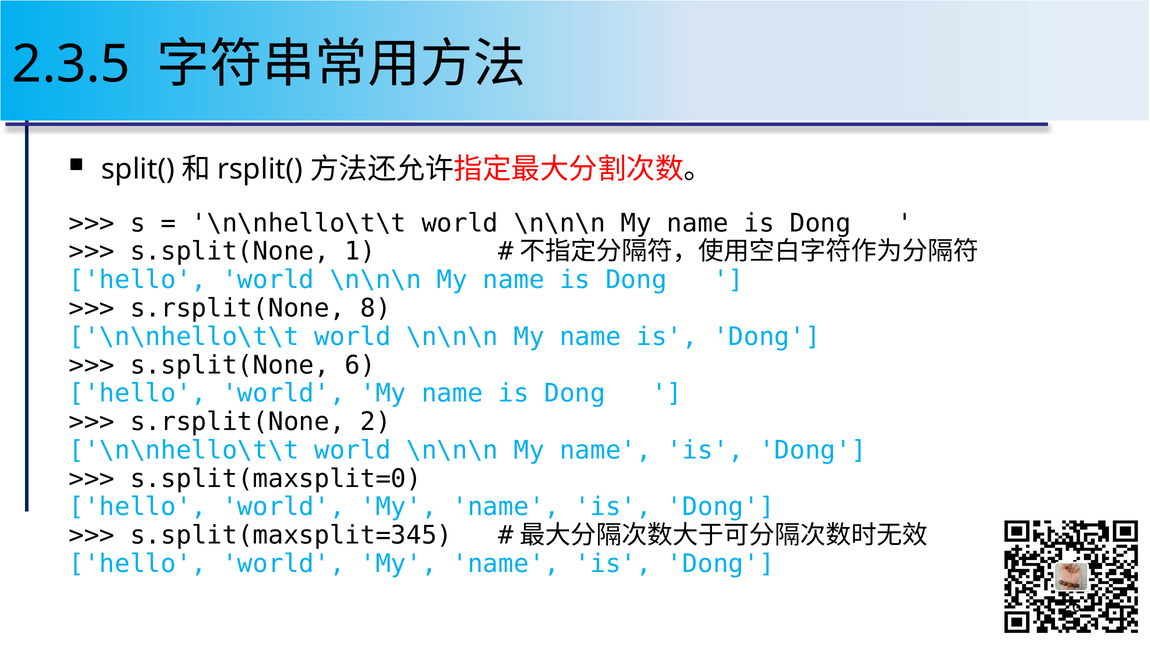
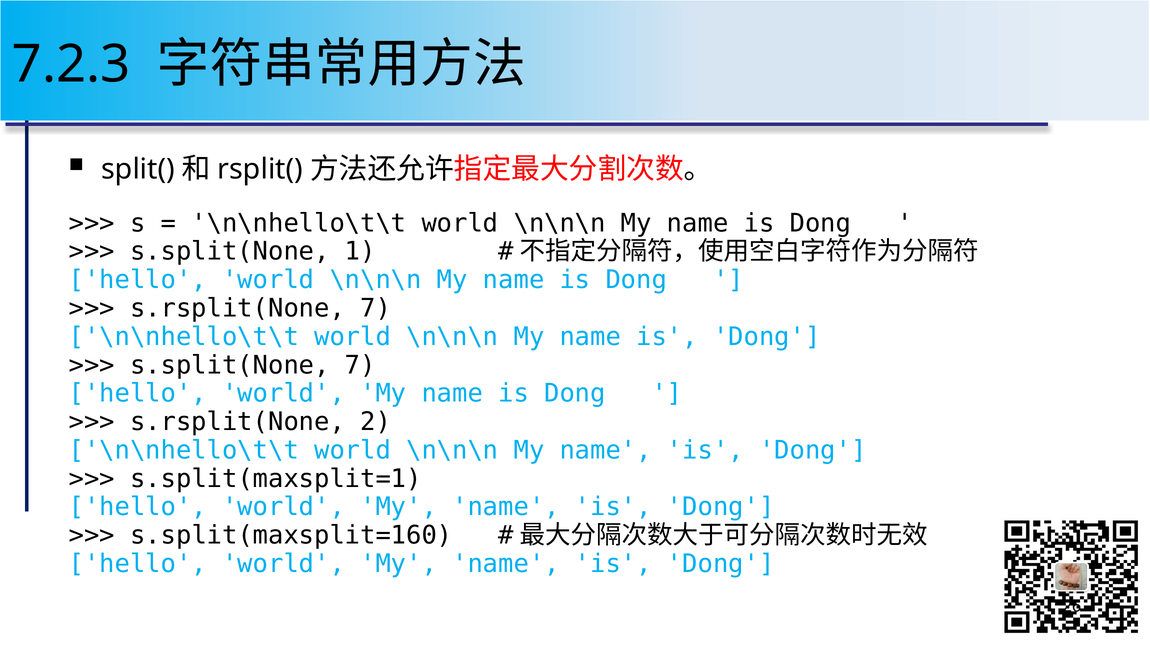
2.3.5: 2.3.5 -> 7.2.3
s.rsplit(None 8: 8 -> 7
s.split(None 6: 6 -> 7
s.split(maxsplit=0: s.split(maxsplit=0 -> s.split(maxsplit=1
s.split(maxsplit=345: s.split(maxsplit=345 -> s.split(maxsplit=160
